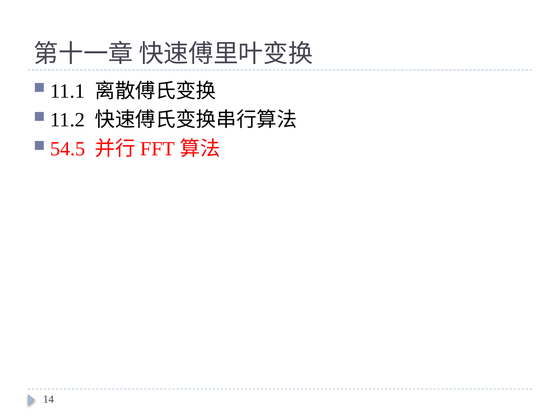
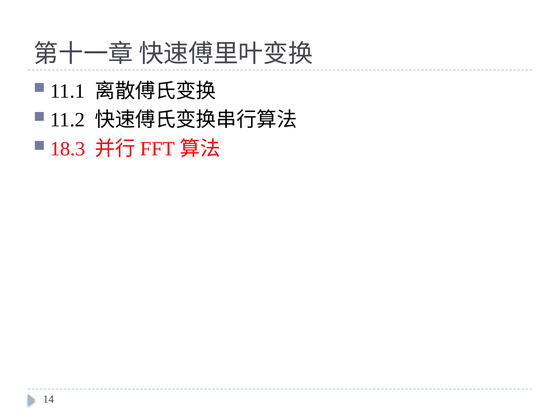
54.5: 54.5 -> 18.3
